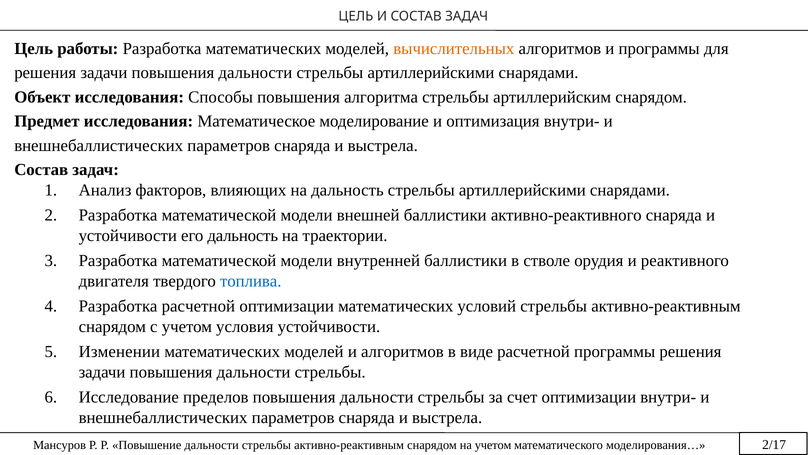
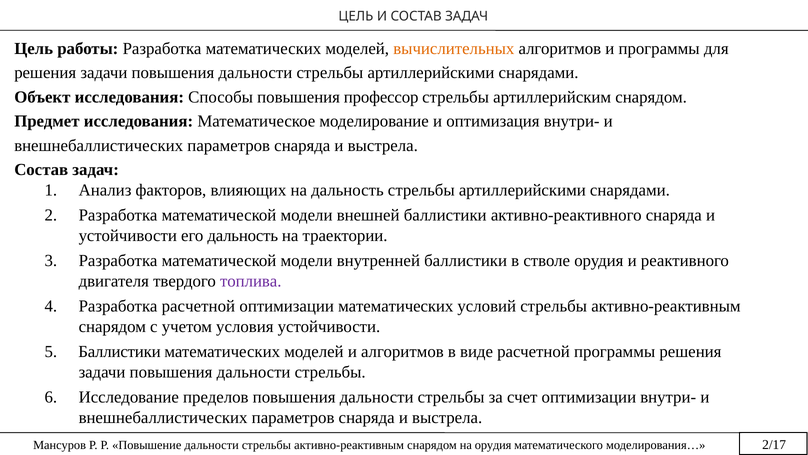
алгоритма: алгоритма -> профессор
топлива colour: blue -> purple
Изменении at (119, 351): Изменении -> Баллистики
на учетом: учетом -> орудия
